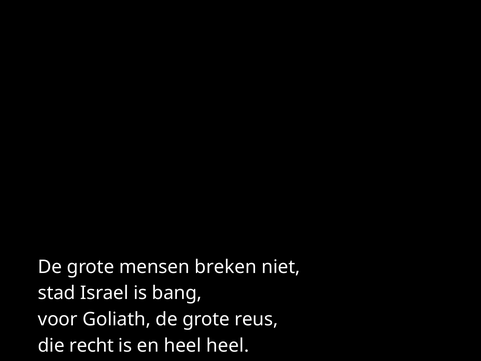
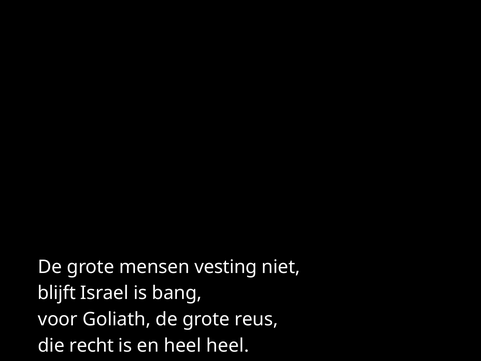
breken: breken -> vesting
stad: stad -> blijft
